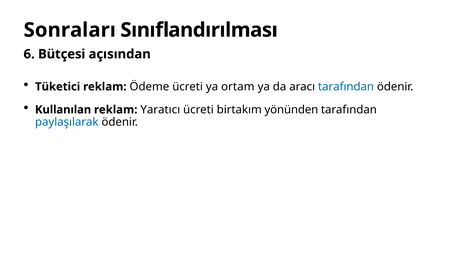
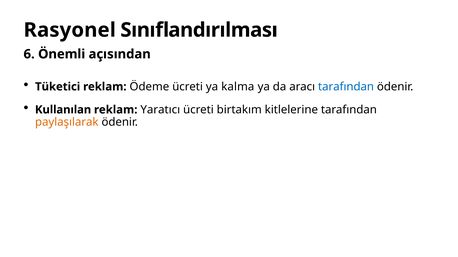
Sonraları: Sonraları -> Rasyonel
Bütçesi: Bütçesi -> Önemli
ortam: ortam -> kalma
yönünden: yönünden -> kitlelerine
paylaşılarak colour: blue -> orange
